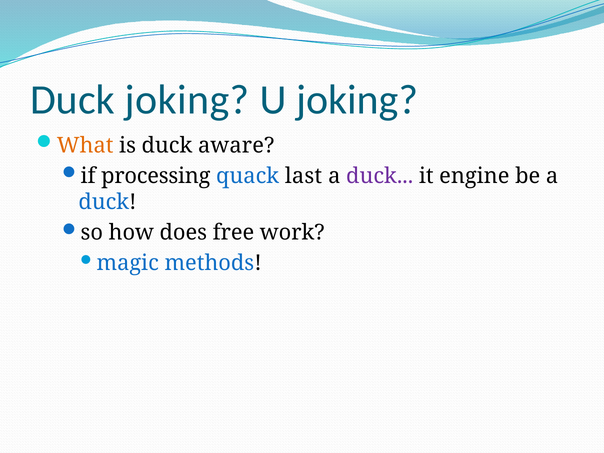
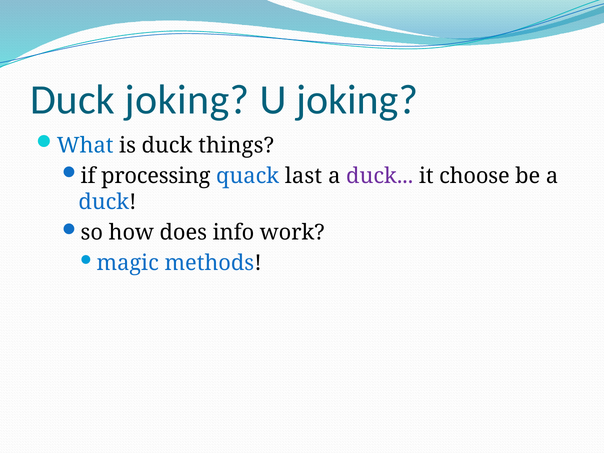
What colour: orange -> blue
aware: aware -> things
engine: engine -> choose
free: free -> info
